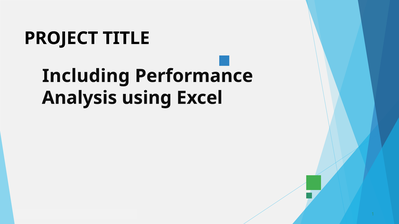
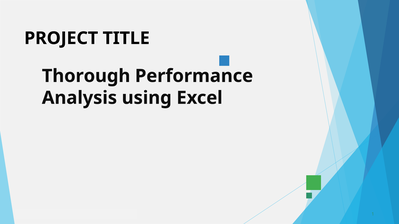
Including: Including -> Thorough
